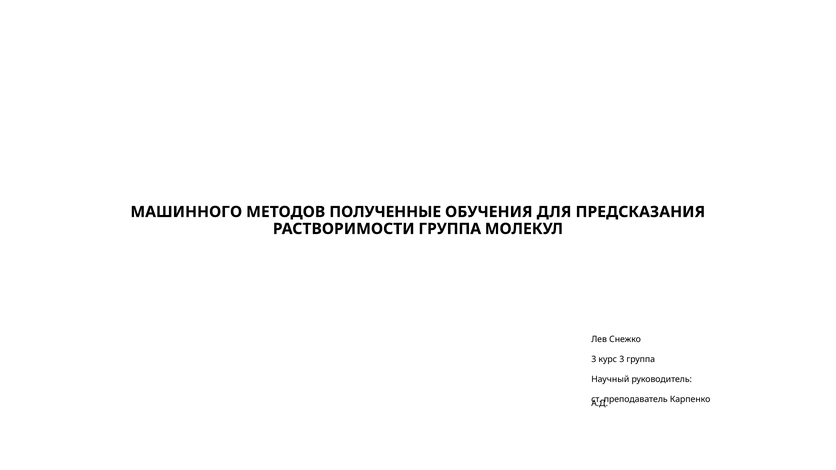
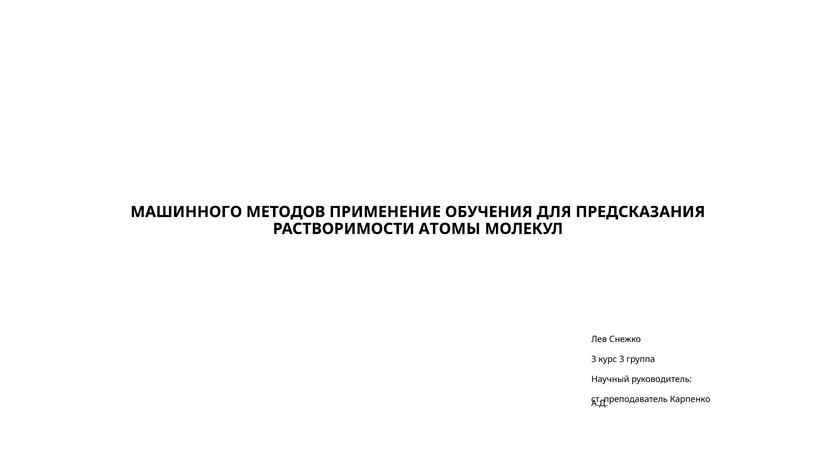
ПОЛУЧЕННЫЕ: ПОЛУЧЕННЫЕ -> ПРИМЕНЕНИЕ
РАСТВОРИМОСТИ ГРУППА: ГРУППА -> АТОМЫ
